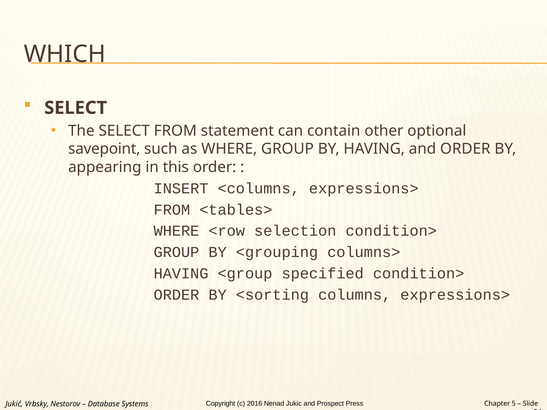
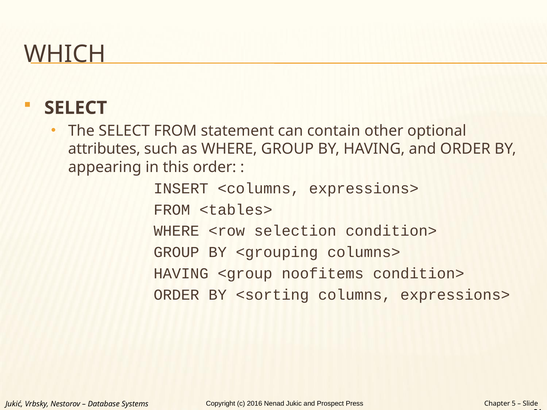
savepoint: savepoint -> attributes
specified: specified -> noofitems
